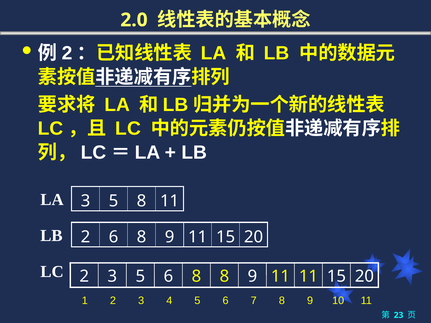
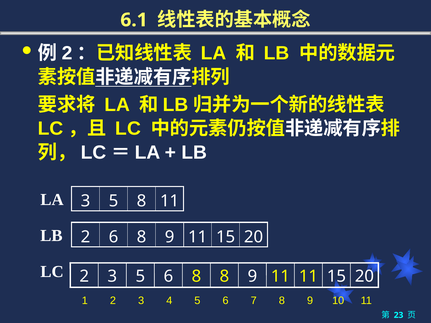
2.0: 2.0 -> 6.1
